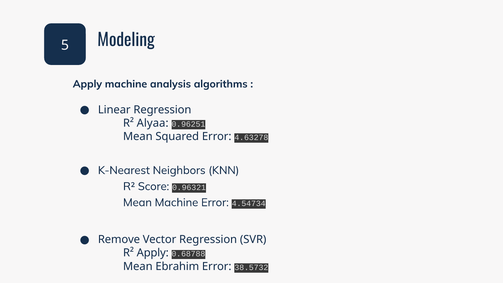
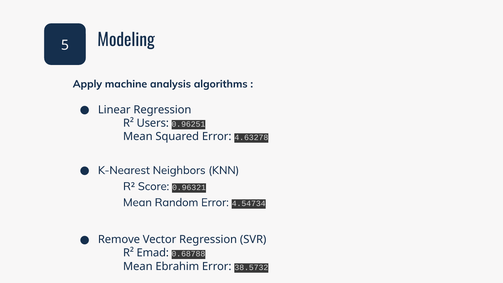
Alyaa: Alyaa -> Users
Mean Machine: Machine -> Random
R² Apply: Apply -> Emad
